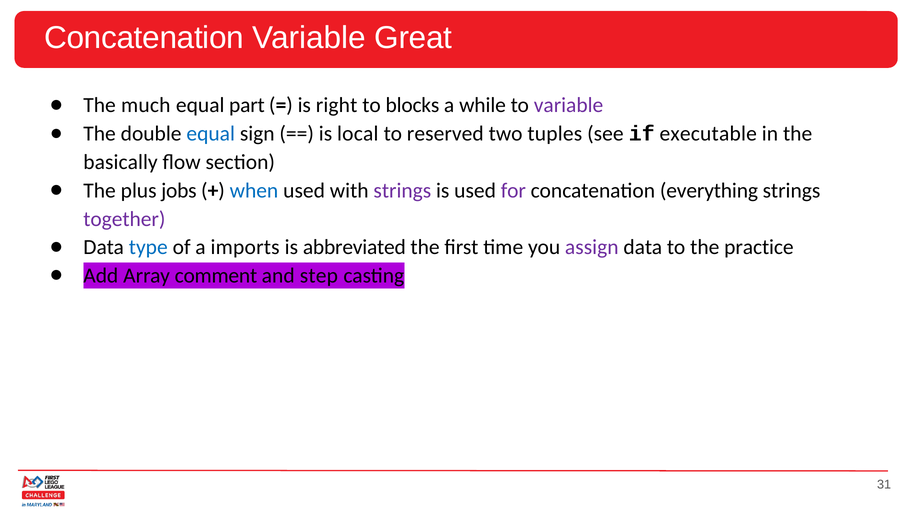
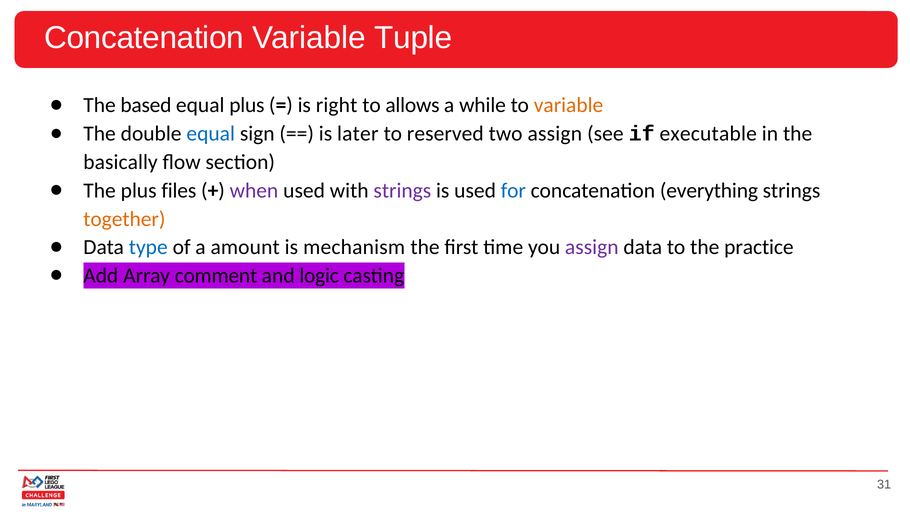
Great: Great -> Tuple
much: much -> based
equal part: part -> plus
blocks: blocks -> allows
variable at (569, 105) colour: purple -> orange
local: local -> later
two tuples: tuples -> assign
jobs: jobs -> files
when colour: blue -> purple
for colour: purple -> blue
together colour: purple -> orange
imports: imports -> amount
abbreviated: abbreviated -> mechanism
step: step -> logic
